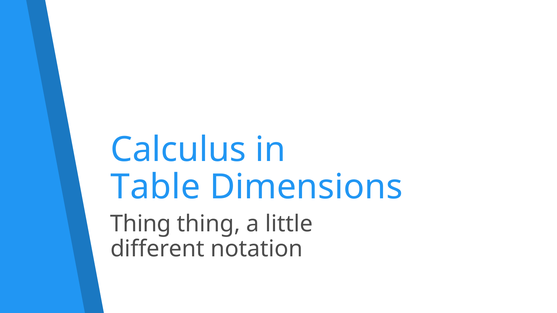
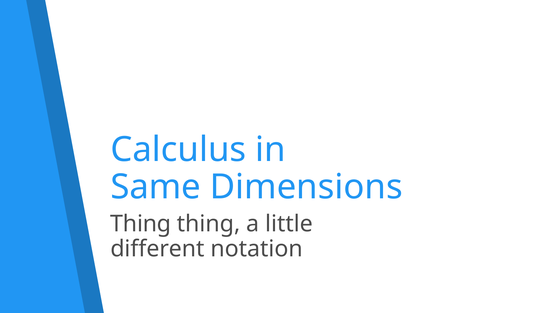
Table: Table -> Same
